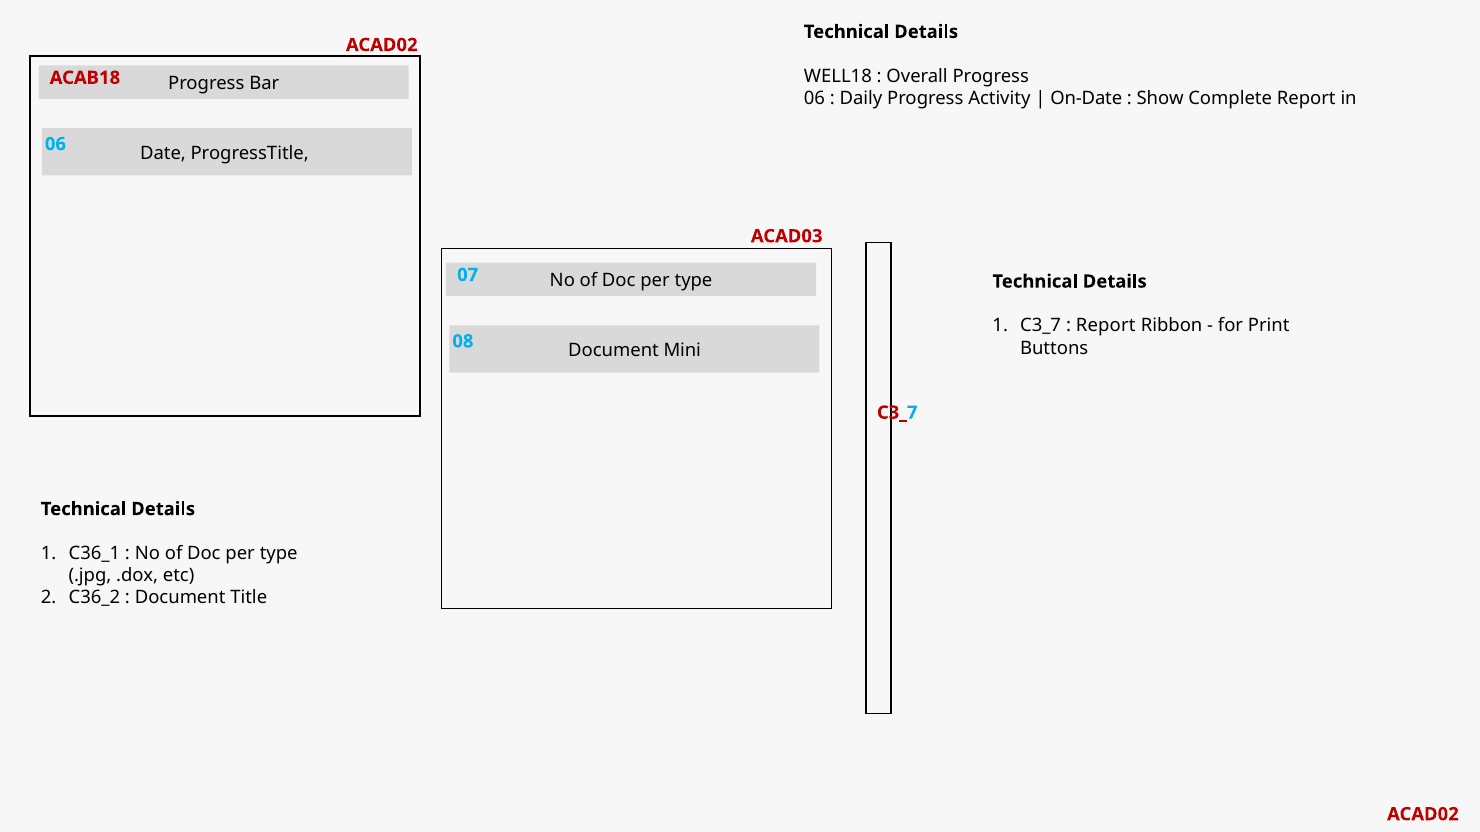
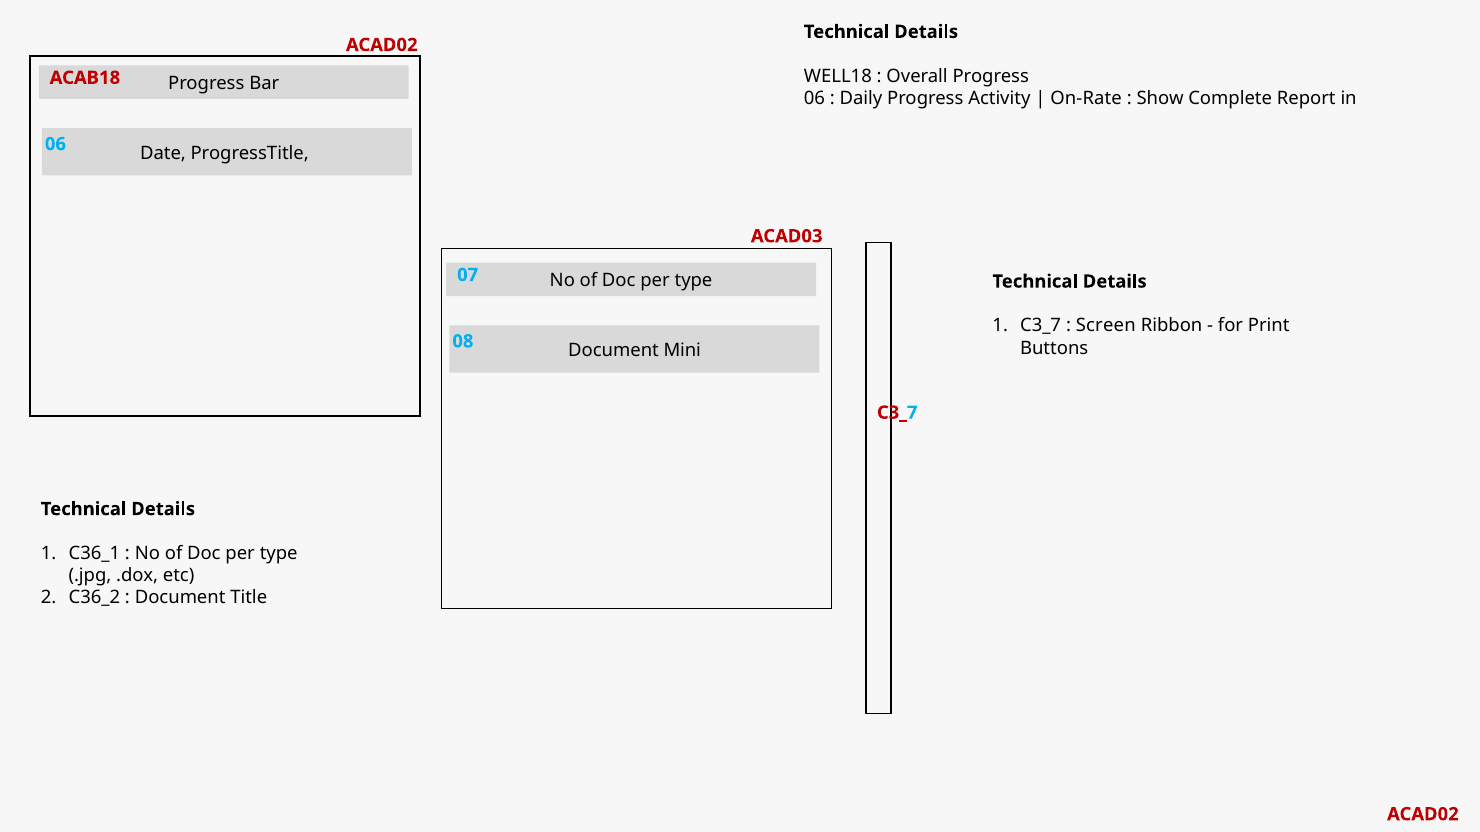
On-Date: On-Date -> On-Rate
Report at (1106, 326): Report -> Screen
